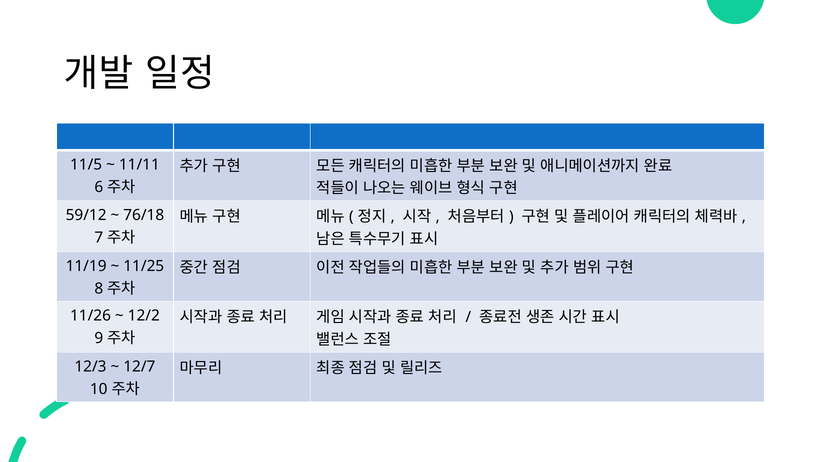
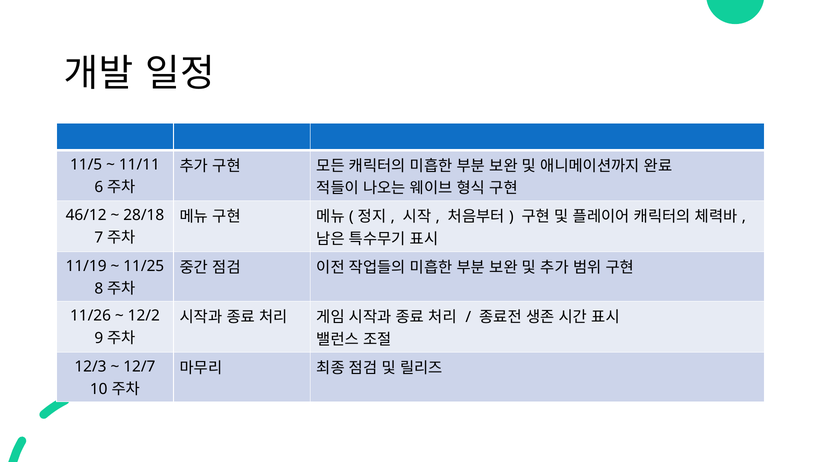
59/12: 59/12 -> 46/12
76/18: 76/18 -> 28/18
